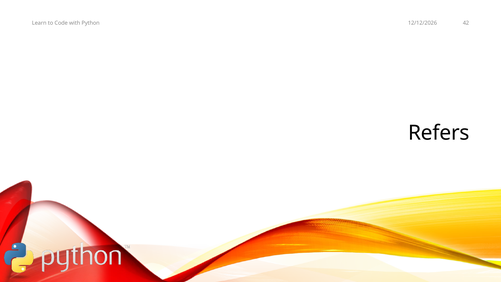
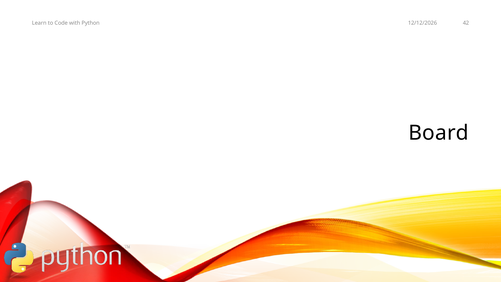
Refers: Refers -> Board
